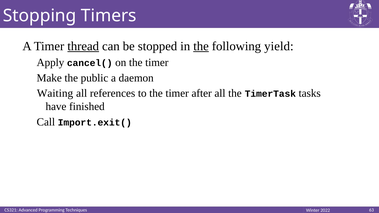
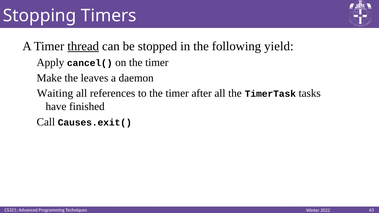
the at (201, 46) underline: present -> none
public: public -> leaves
Import.exit(: Import.exit( -> Causes.exit(
